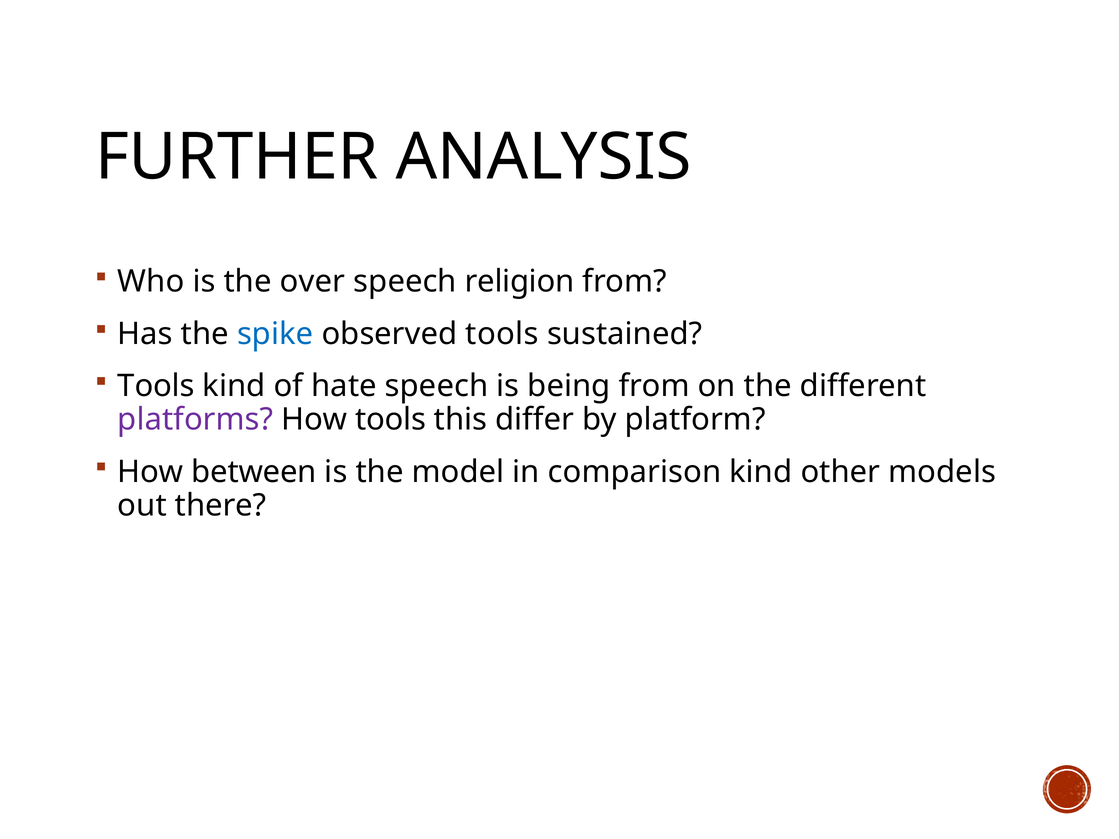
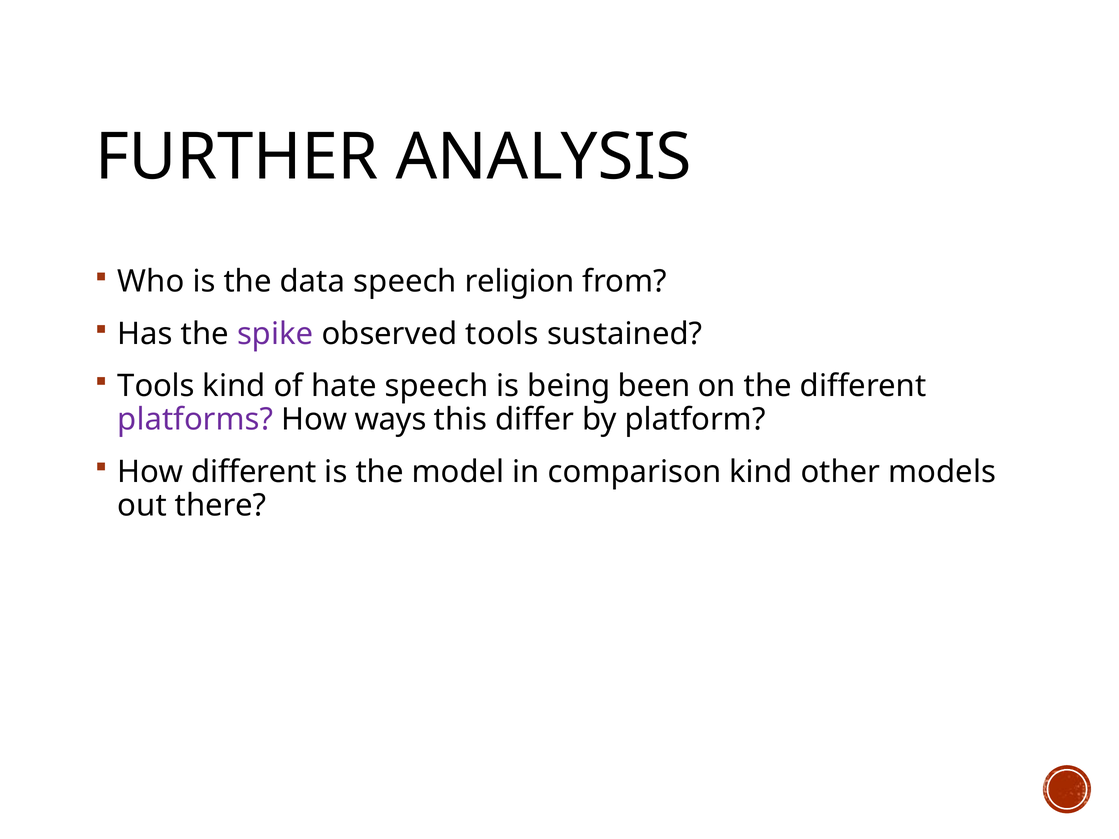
over: over -> data
spike colour: blue -> purple
being from: from -> been
How tools: tools -> ways
How between: between -> different
